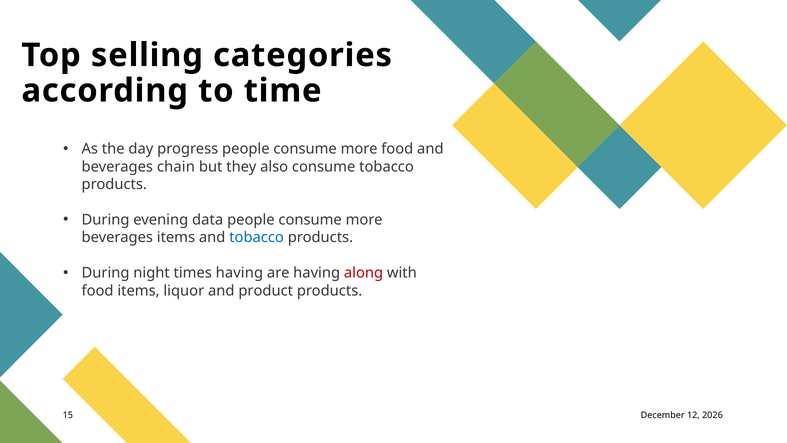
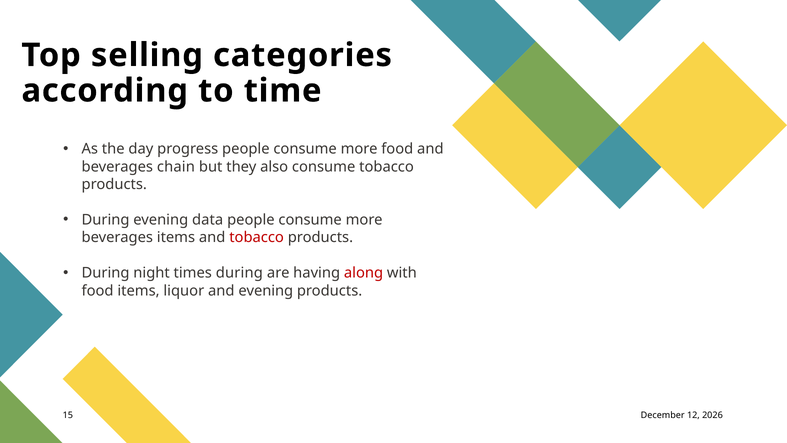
tobacco at (257, 237) colour: blue -> red
times having: having -> during
and product: product -> evening
